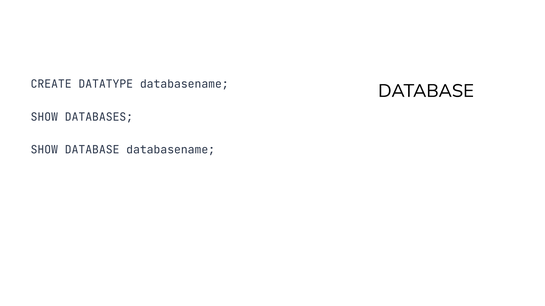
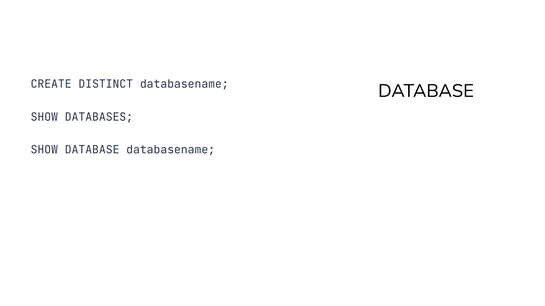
DATATYPE: DATATYPE -> DISTINCT
